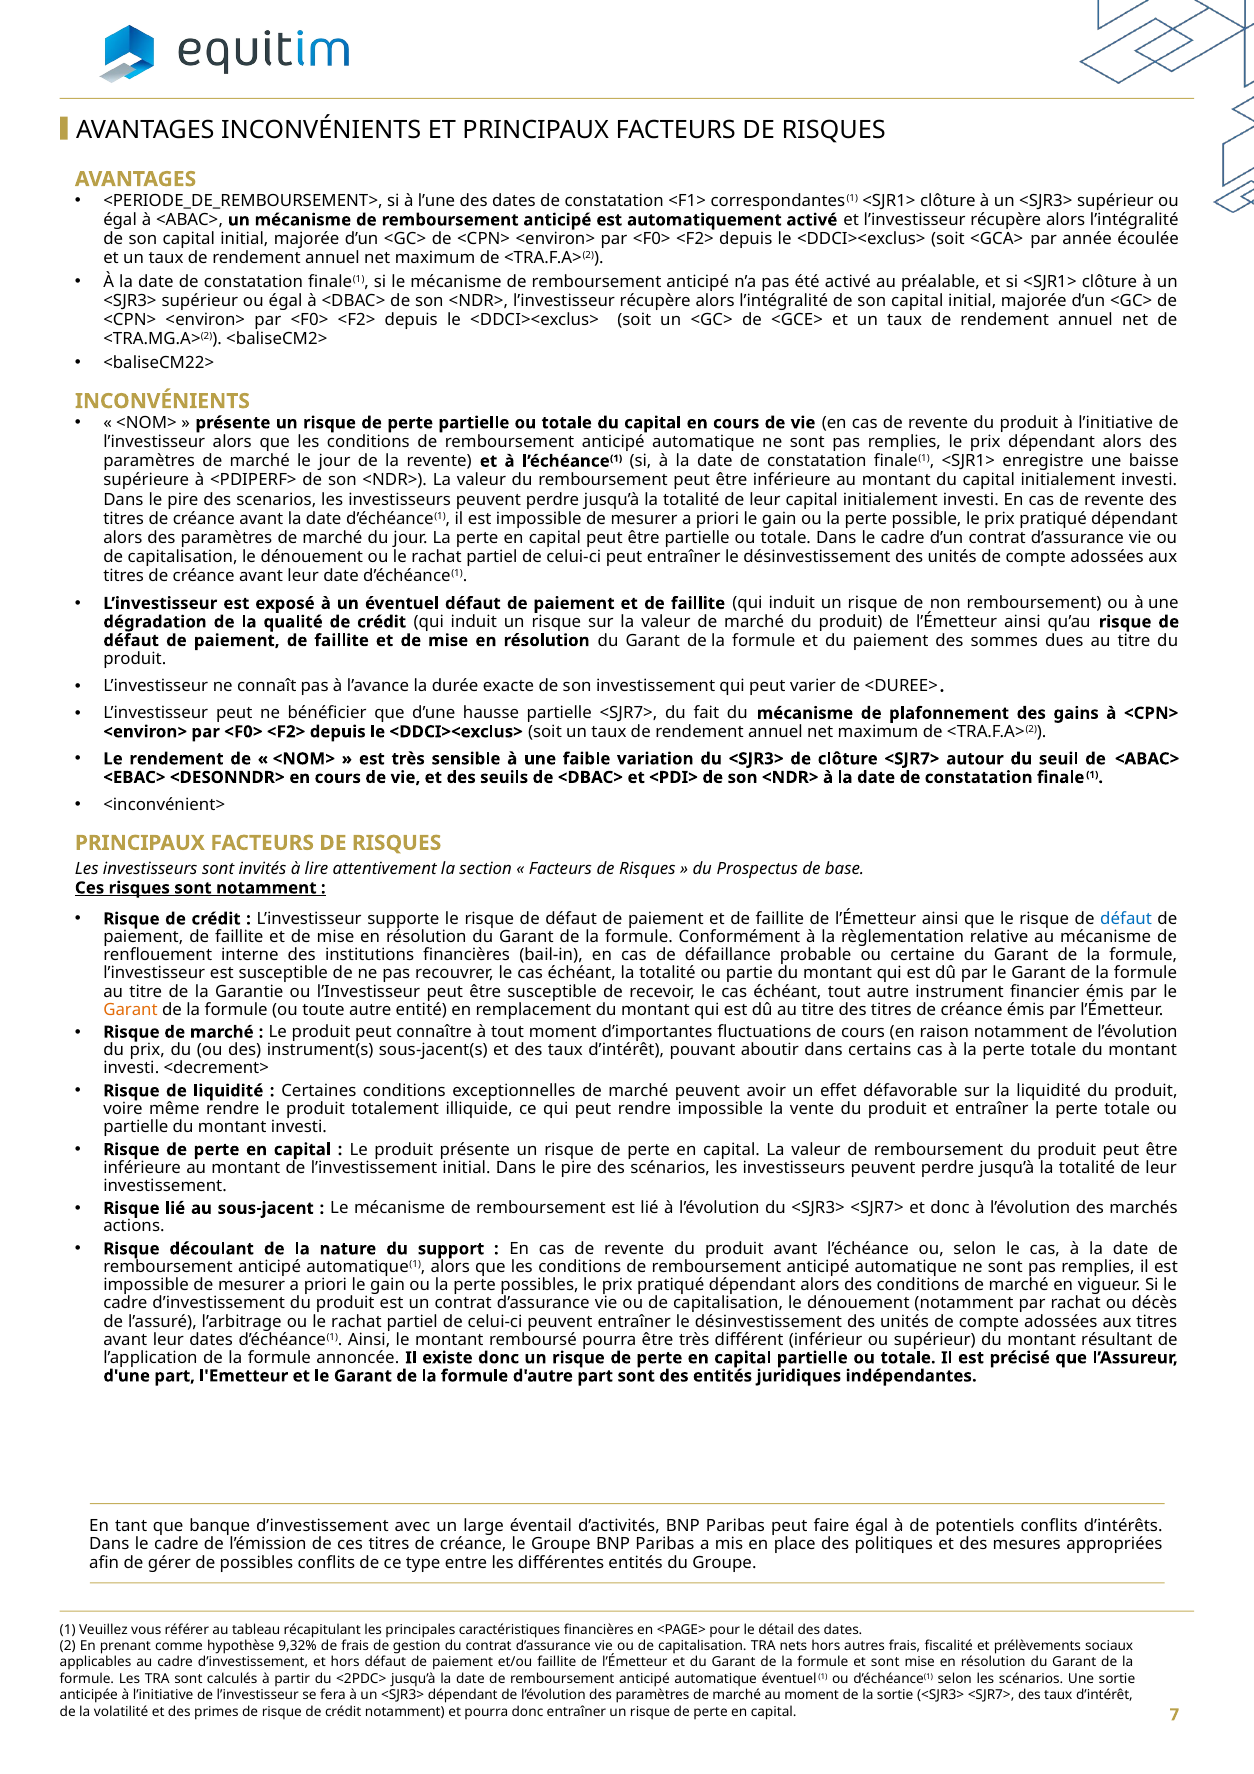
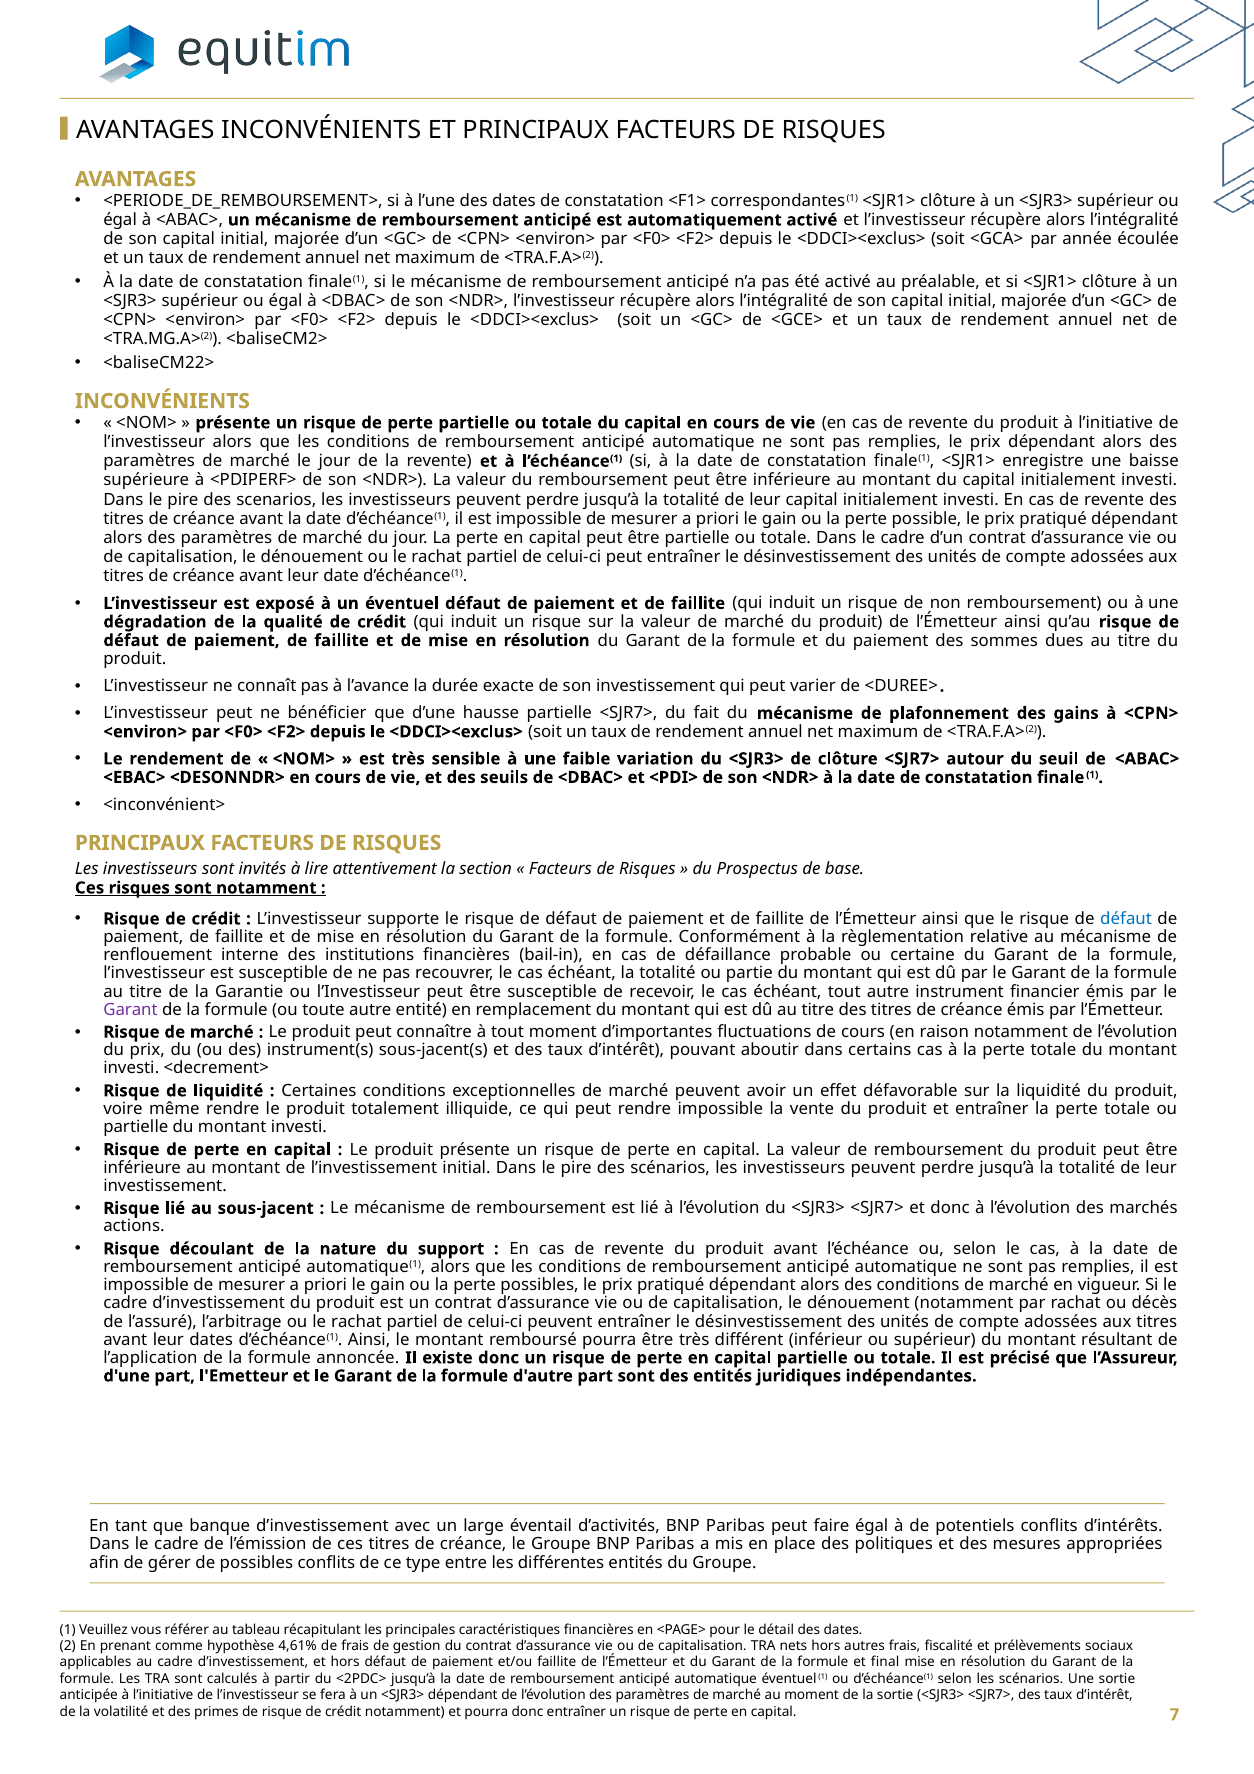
Garant at (130, 1009) colour: orange -> purple
9,32%: 9,32% -> 4,61%
et sont: sont -> final
